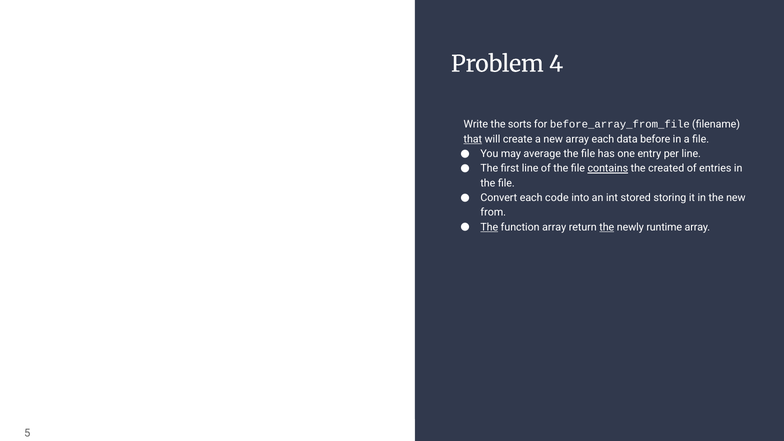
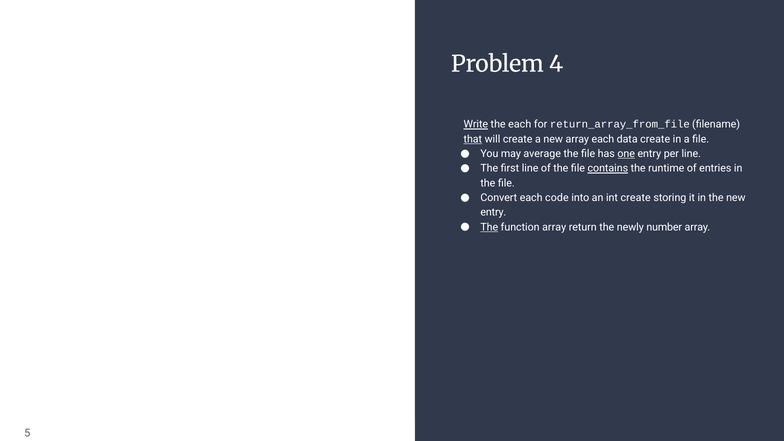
Write underline: none -> present
the sorts: sorts -> each
before_array_from_file: before_array_from_file -> return_array_from_file
data before: before -> create
one underline: none -> present
created: created -> runtime
int stored: stored -> create
from at (493, 212): from -> entry
the at (607, 227) underline: present -> none
runtime: runtime -> number
